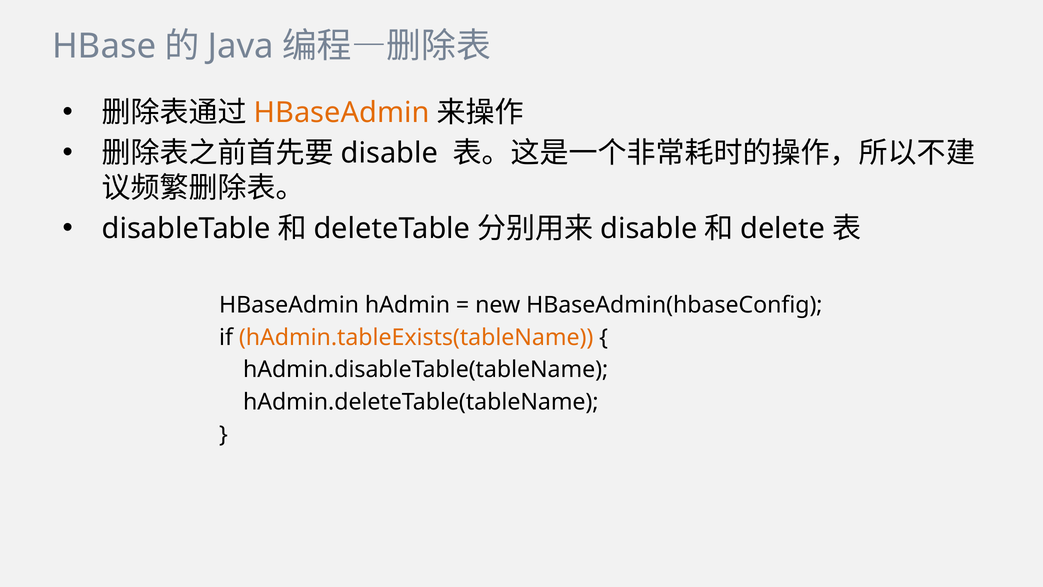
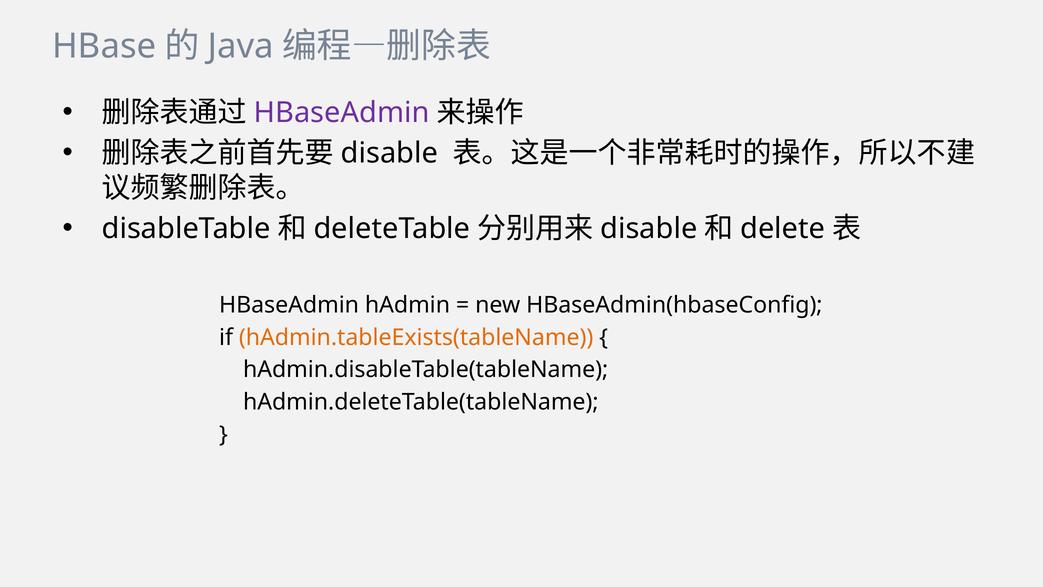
HBaseAdmin at (342, 113) colour: orange -> purple
